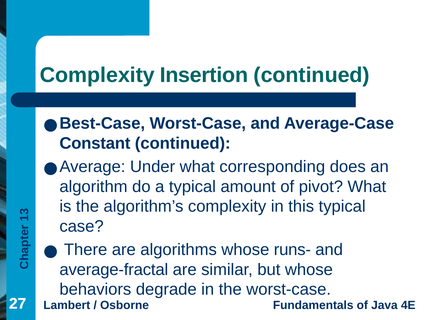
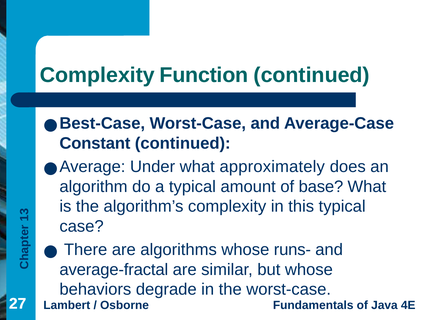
Insertion: Insertion -> Function
corresponding: corresponding -> approximately
pivot: pivot -> base
